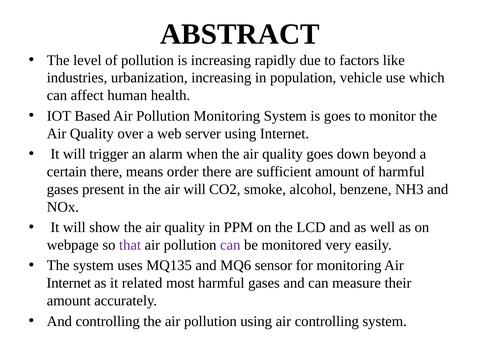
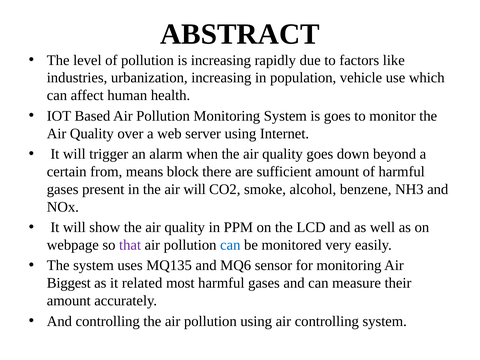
certain there: there -> from
order: order -> block
can at (230, 245) colour: purple -> blue
Internet at (69, 283): Internet -> Biggest
